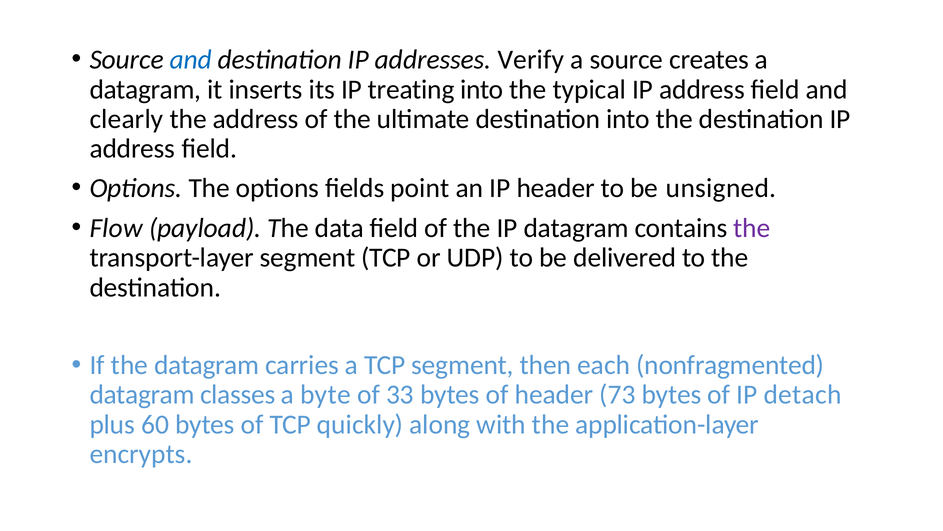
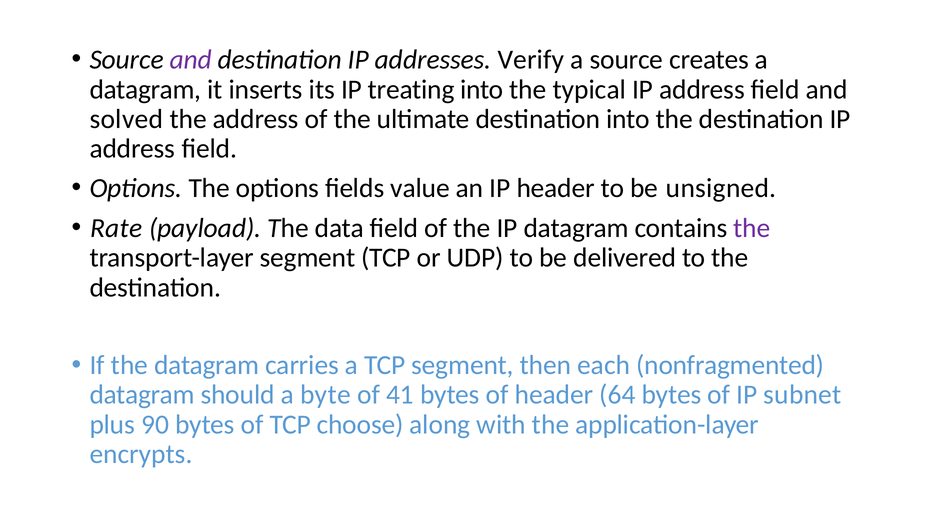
and at (191, 60) colour: blue -> purple
clearly: clearly -> solved
point: point -> value
Flow: Flow -> Rate
classes: classes -> should
33: 33 -> 41
73: 73 -> 64
detach: detach -> subnet
60: 60 -> 90
quickly: quickly -> choose
